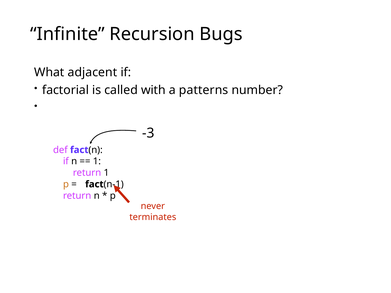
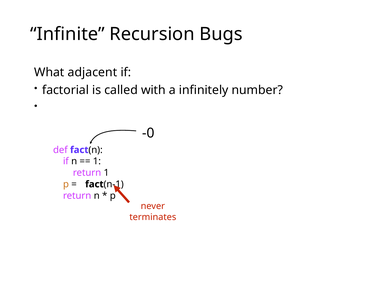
patterns: patterns -> infinitely
-3: -3 -> -0
